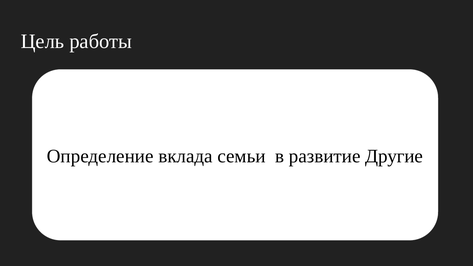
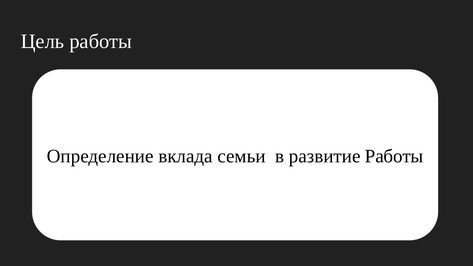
развитие Другие: Другие -> Работы
